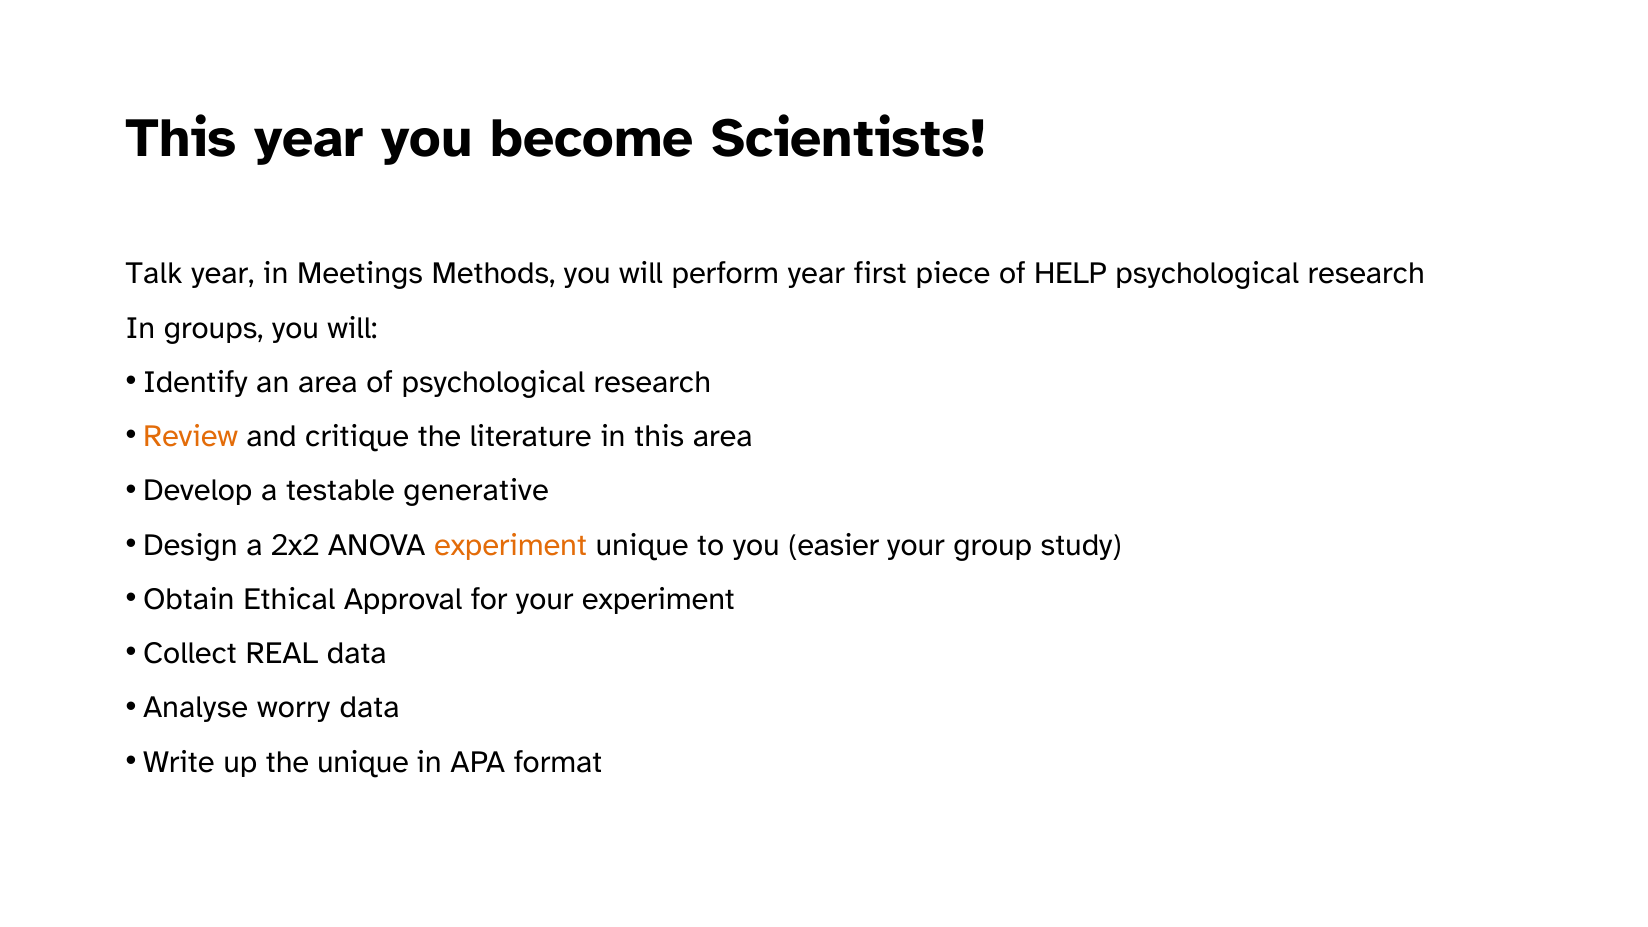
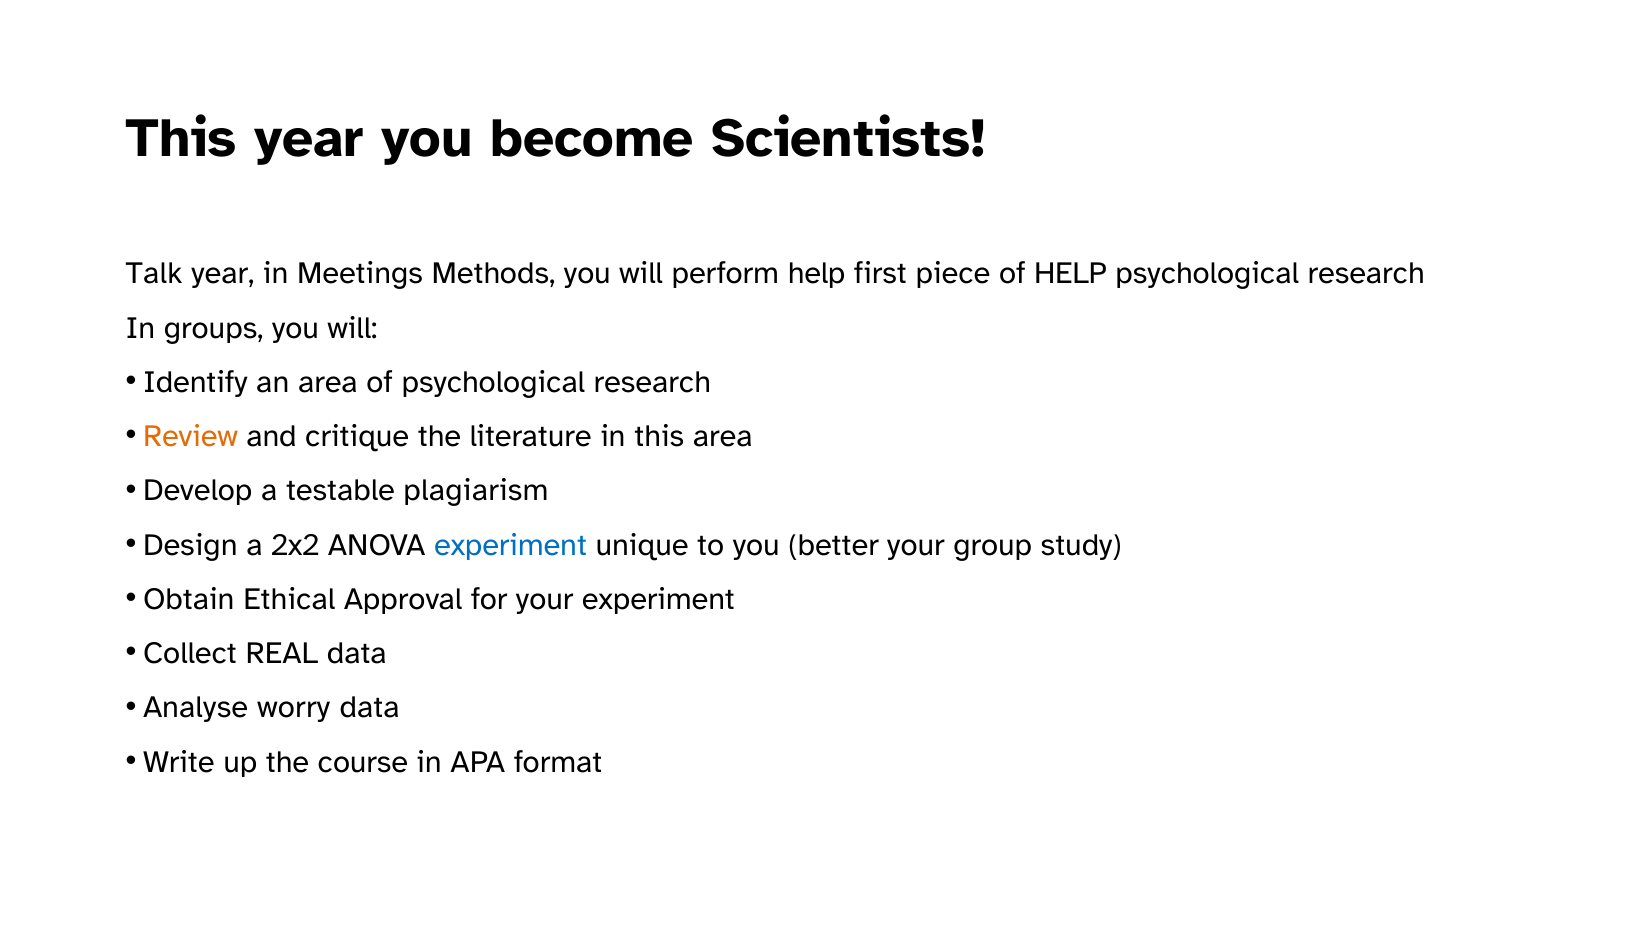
perform year: year -> help
generative: generative -> plagiarism
experiment at (511, 545) colour: orange -> blue
easier: easier -> better
the unique: unique -> course
